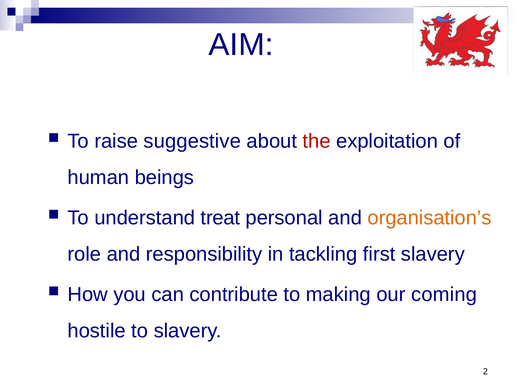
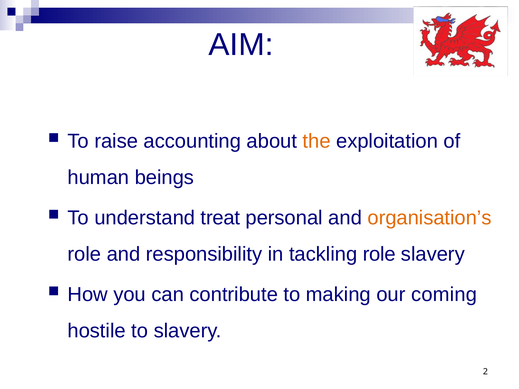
suggestive: suggestive -> accounting
the colour: red -> orange
tackling first: first -> role
